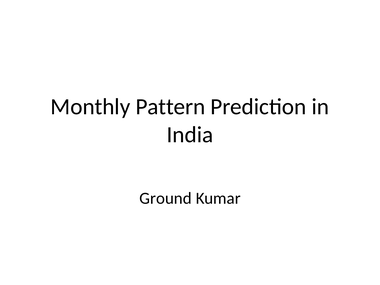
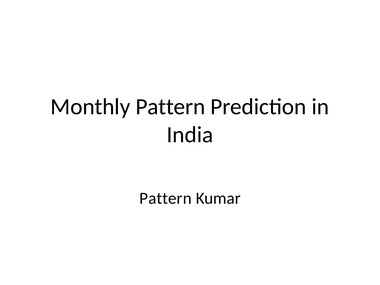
Ground at (166, 198): Ground -> Pattern
